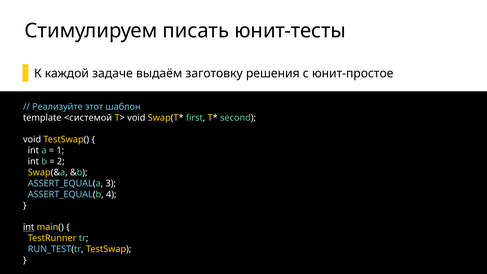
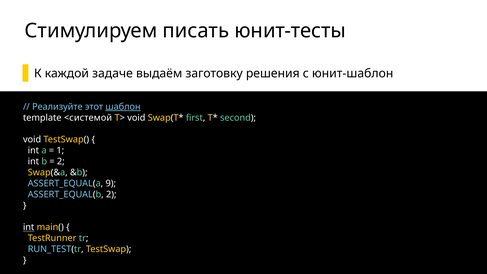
юнит-простое: юнит-простое -> юнит-шаблон
шаблон underline: none -> present
3: 3 -> 9
ASSERT_EQUAL(b 4: 4 -> 2
